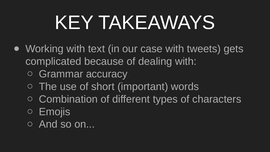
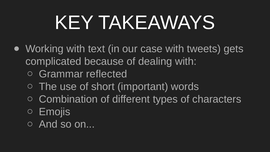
accuracy: accuracy -> reflected
